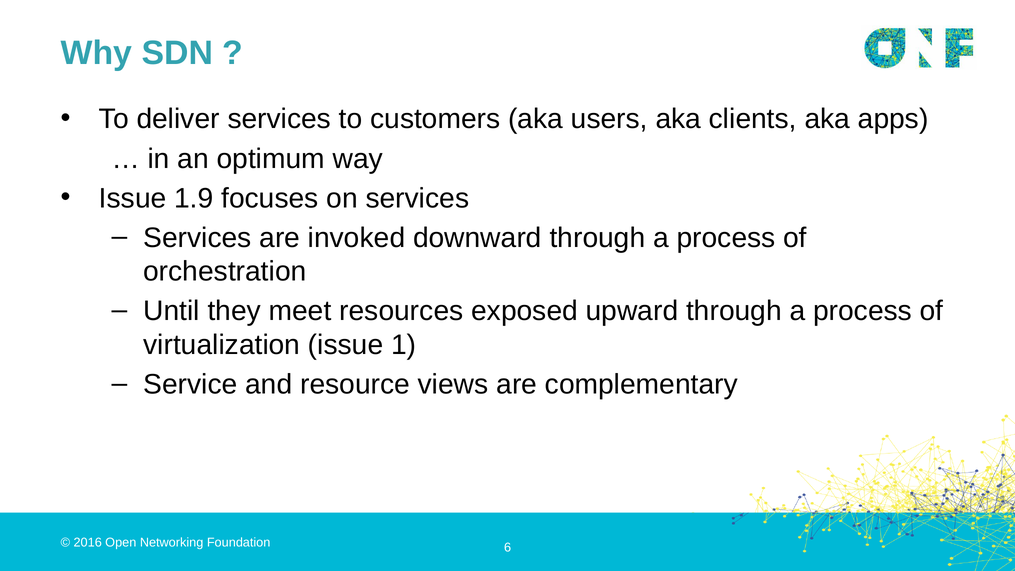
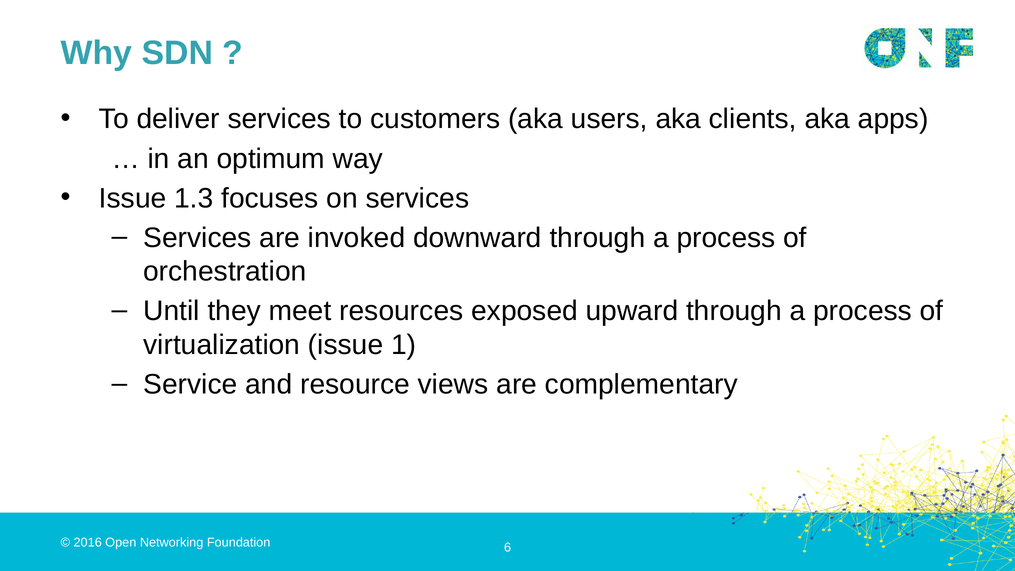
1.9: 1.9 -> 1.3
